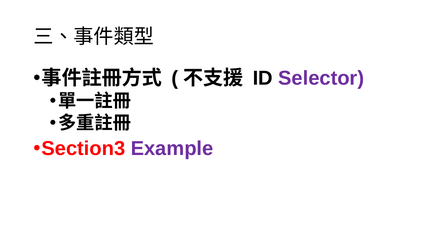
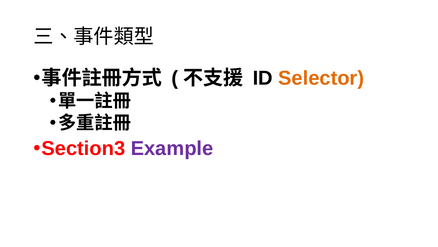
Selector colour: purple -> orange
